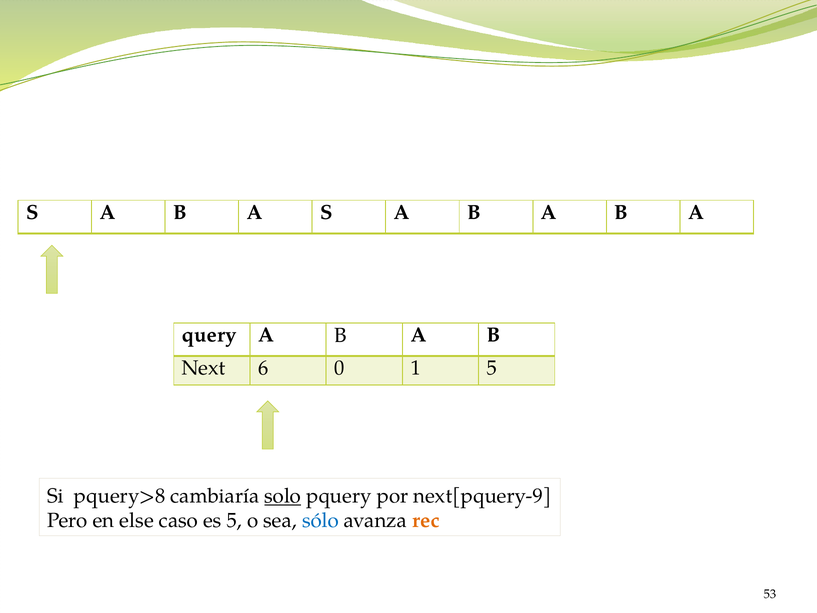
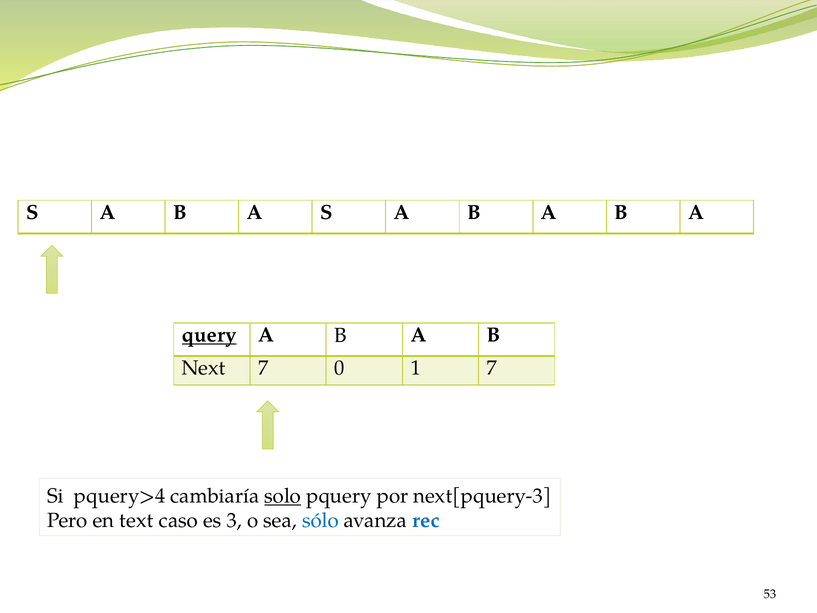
query underline: none -> present
Next 6: 6 -> 7
1 5: 5 -> 7
pquery>8: pquery>8 -> pquery>4
next[pquery-9: next[pquery-9 -> next[pquery-3
else: else -> text
es 5: 5 -> 3
rec colour: orange -> blue
